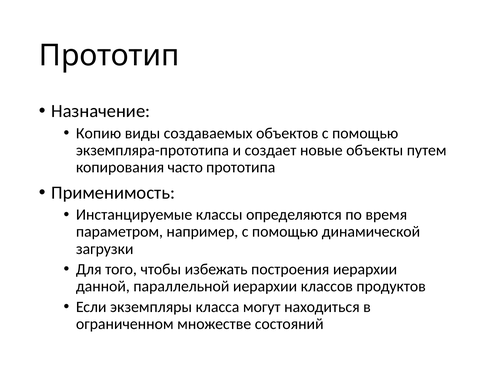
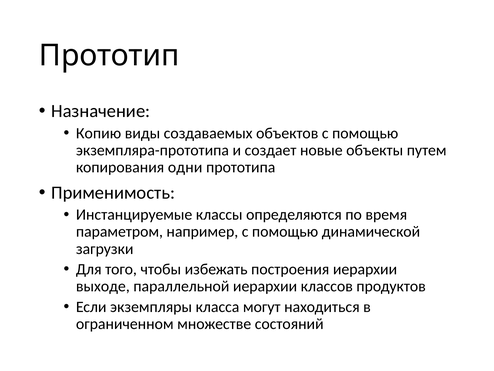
часто: часто -> одни
данной: данной -> выходе
